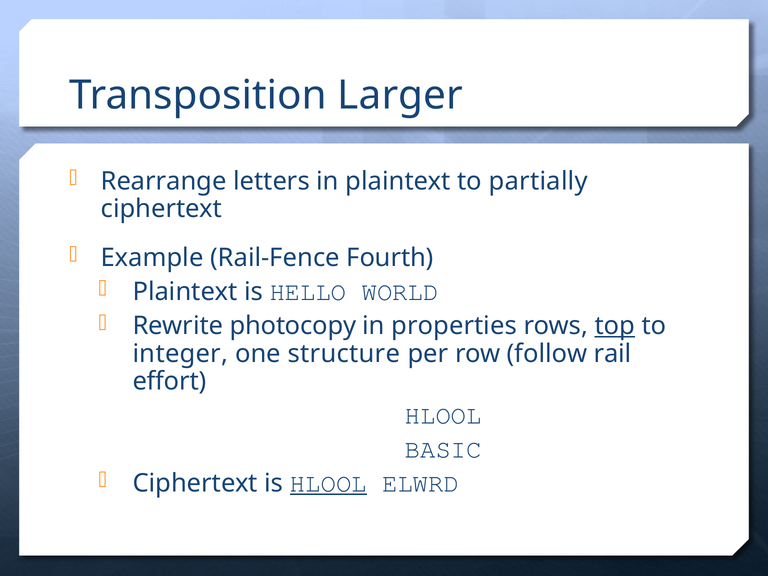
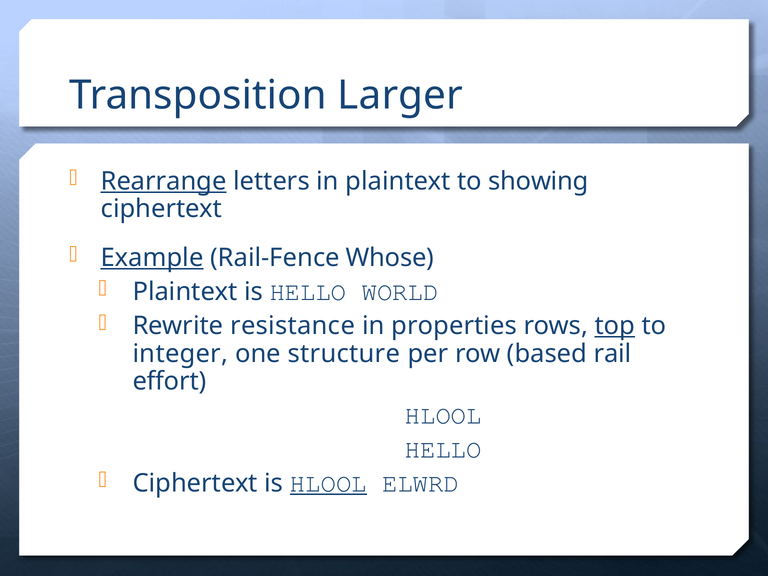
Rearrange underline: none -> present
partially: partially -> showing
Example underline: none -> present
Fourth: Fourth -> Whose
photocopy: photocopy -> resistance
follow: follow -> based
BASIC at (443, 449): BASIC -> HELLO
